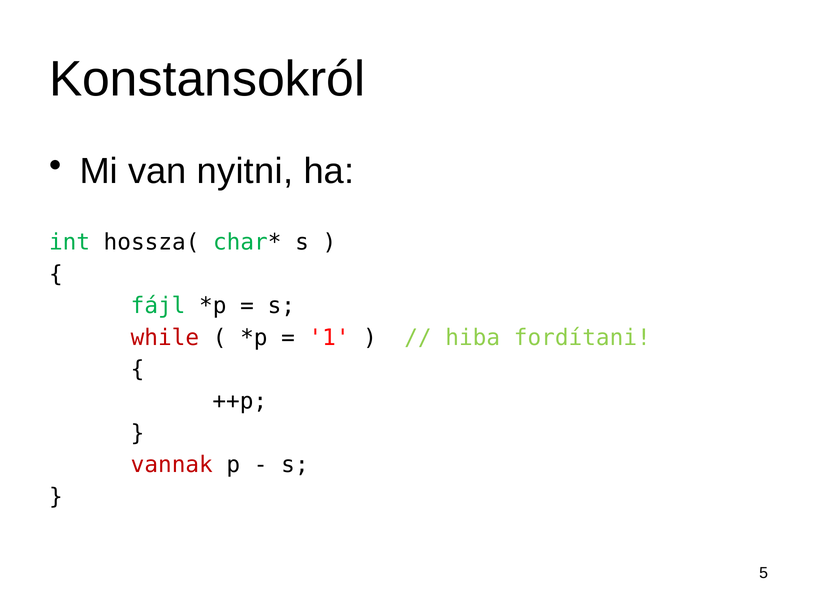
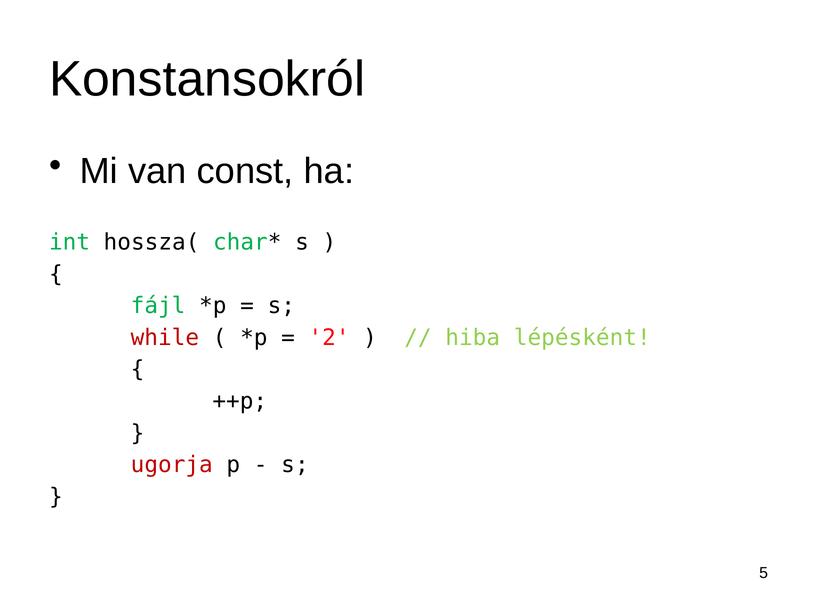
nyitni: nyitni -> const
1: 1 -> 2
fordítani: fordítani -> lépésként
vannak: vannak -> ugorja
